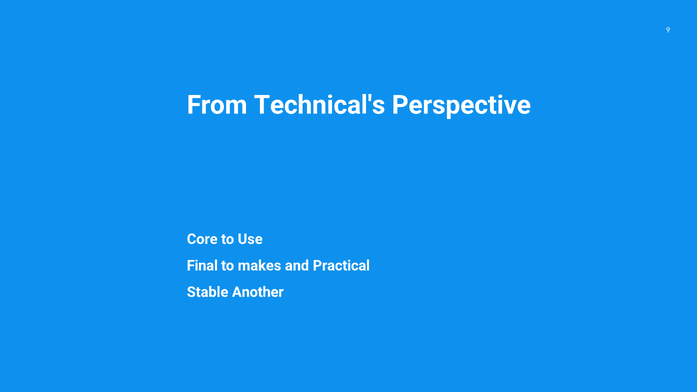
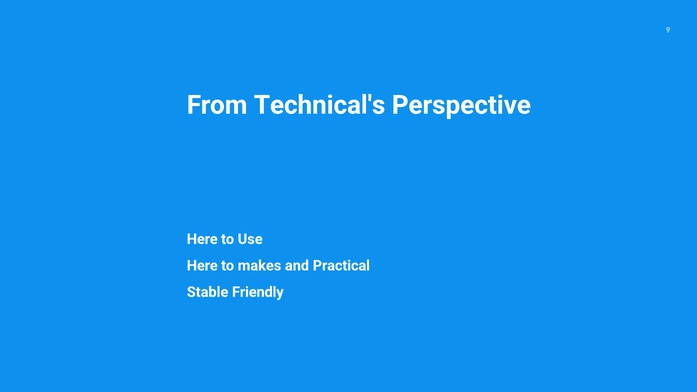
Core at (202, 239): Core -> Here
Final at (202, 266): Final -> Here
Another: Another -> Friendly
